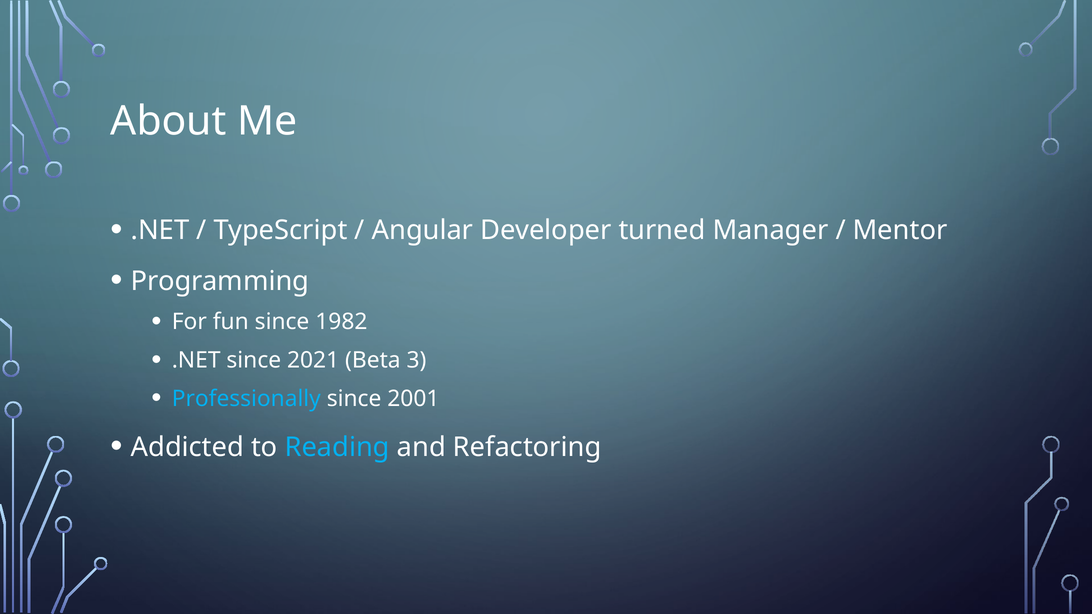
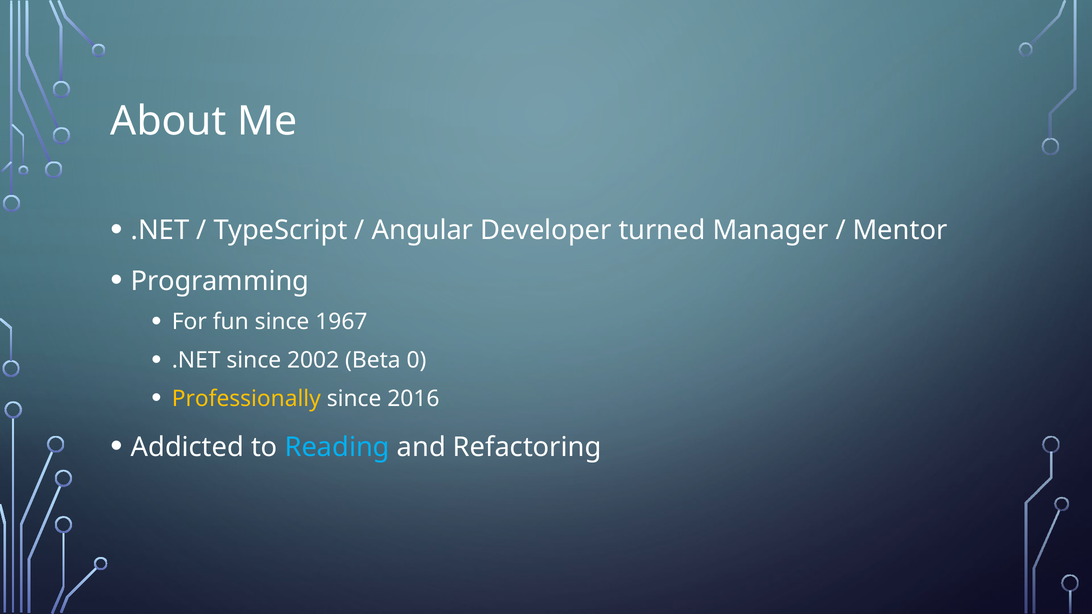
1982: 1982 -> 1967
2021: 2021 -> 2002
3: 3 -> 0
Professionally colour: light blue -> yellow
2001: 2001 -> 2016
